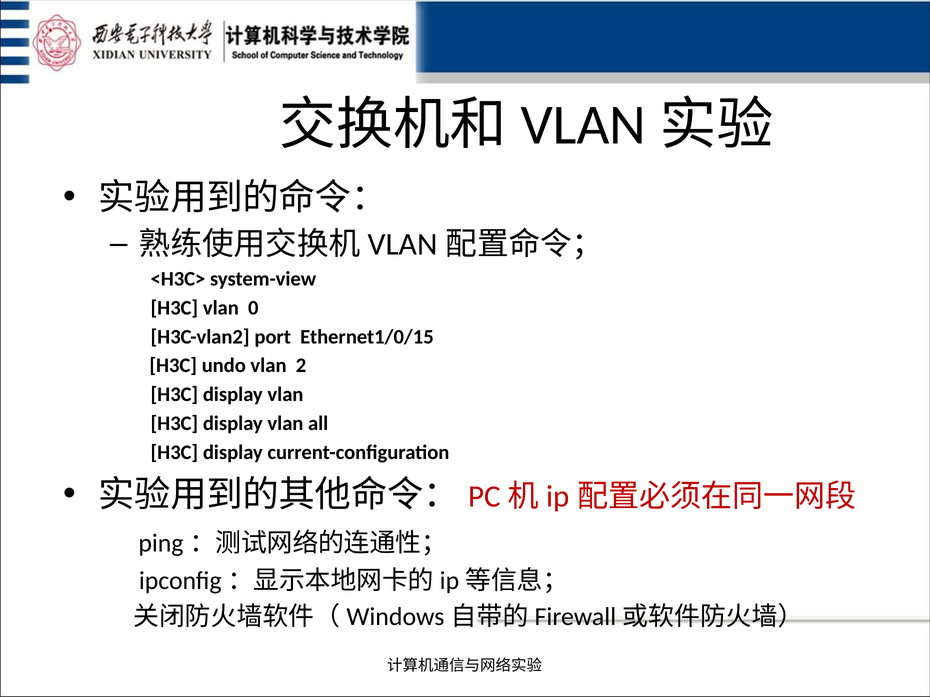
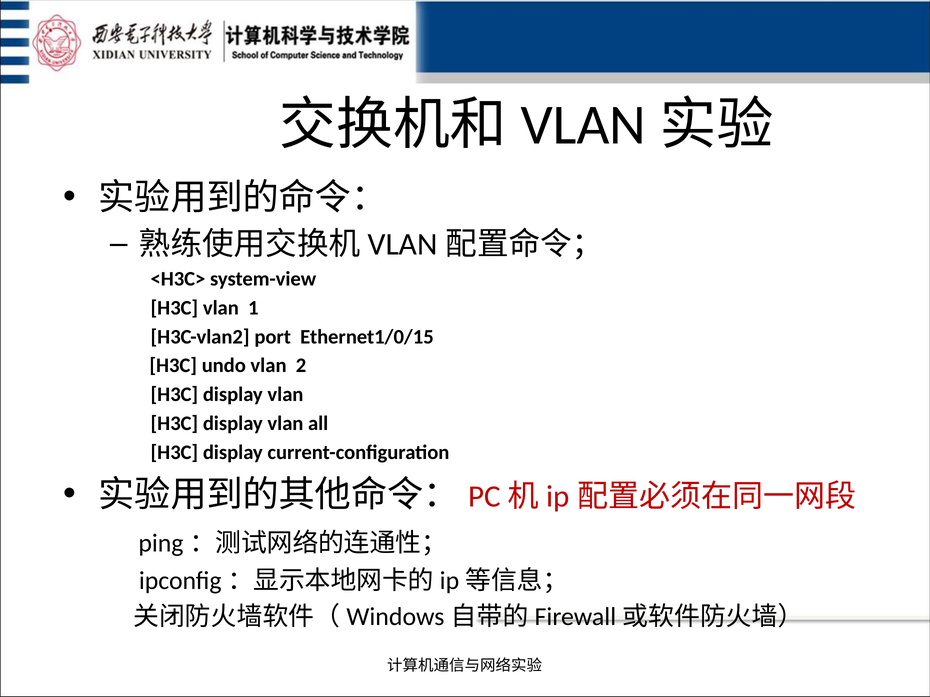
0: 0 -> 1
